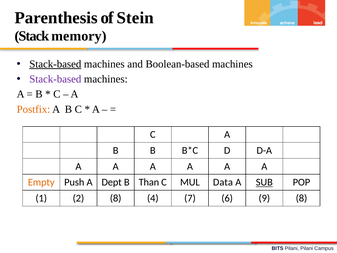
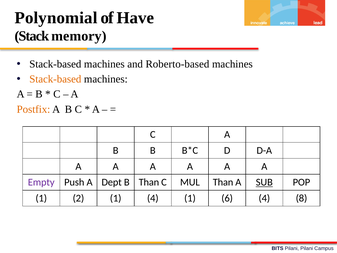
Parenthesis: Parenthesis -> Polynomial
Stein: Stein -> Have
Stack-based at (55, 64) underline: present -> none
Boolean-based: Boolean-based -> Roberto-based
Stack-based at (55, 79) colour: purple -> orange
Empty colour: orange -> purple
MUL Data: Data -> Than
2 8: 8 -> 1
4 7: 7 -> 1
6 9: 9 -> 4
